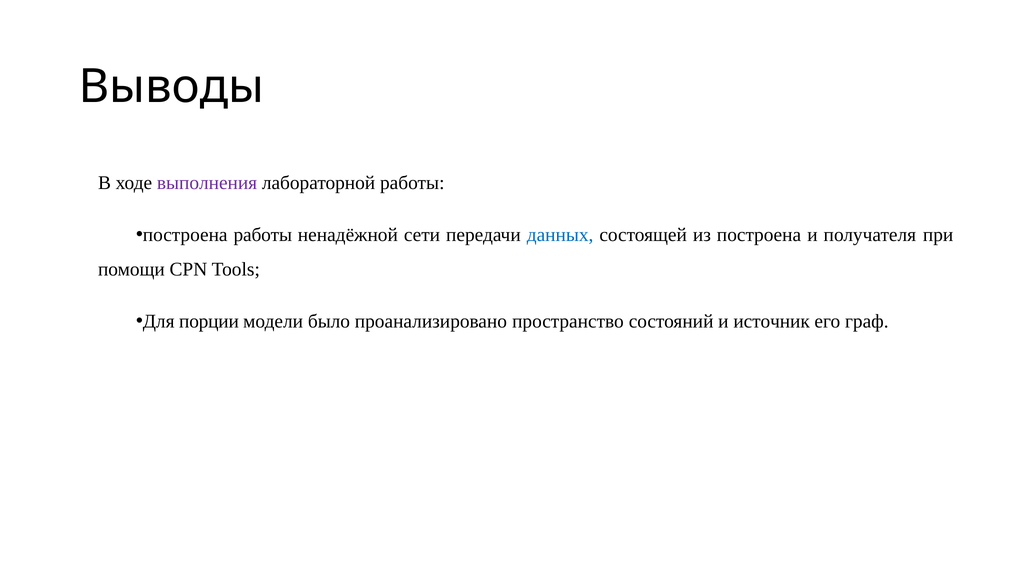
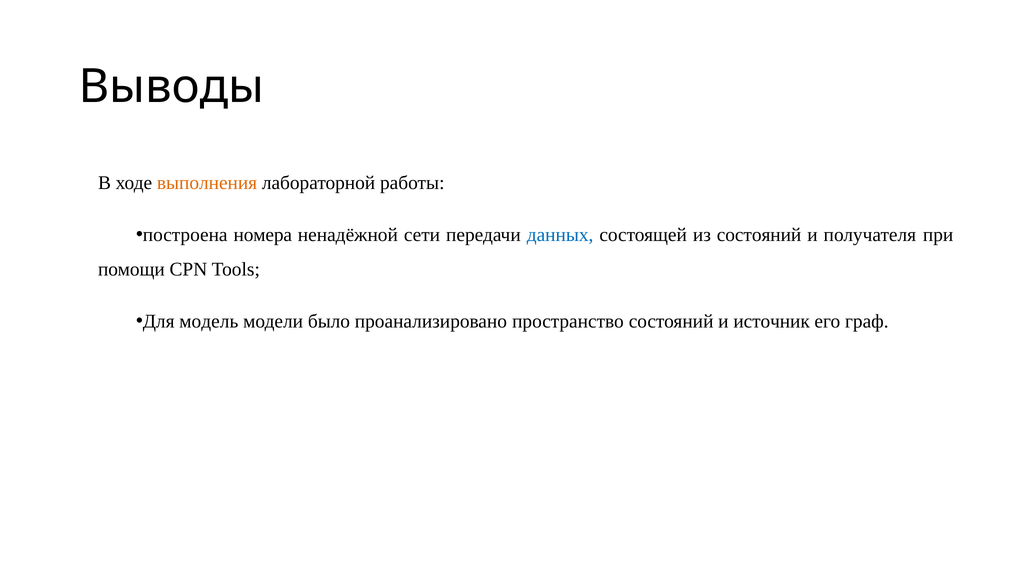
выполнения colour: purple -> orange
построена работы: работы -> номера
из построена: построена -> состояний
порции: порции -> модель
